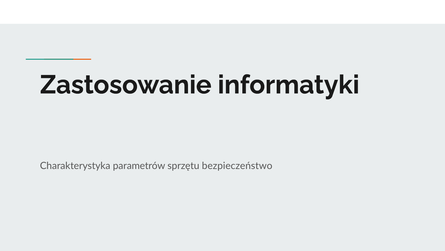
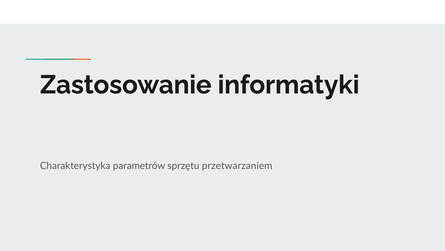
bezpieczeństwo: bezpieczeństwo -> przetwarzaniem
